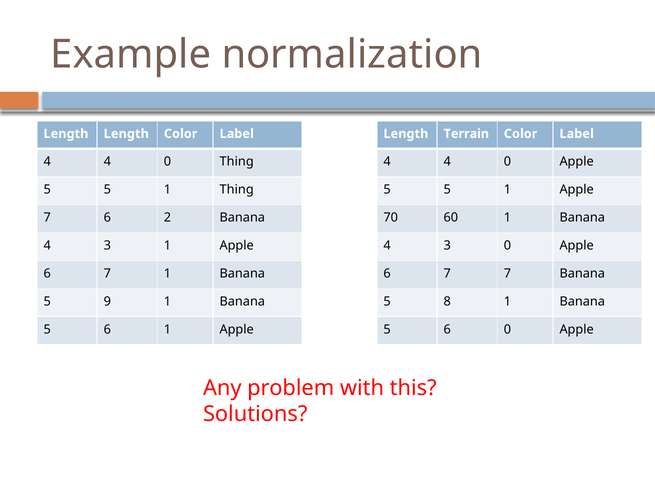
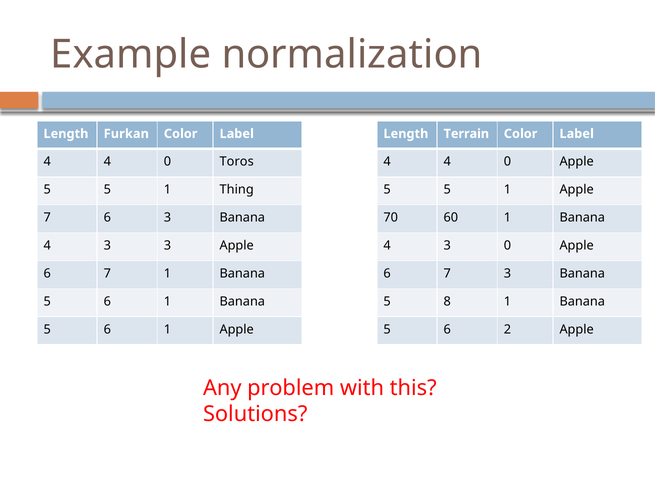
Length Length: Length -> Furkan
0 Thing: Thing -> Toros
6 2: 2 -> 3
3 1: 1 -> 3
7 7: 7 -> 3
9 at (107, 301): 9 -> 6
6 0: 0 -> 2
